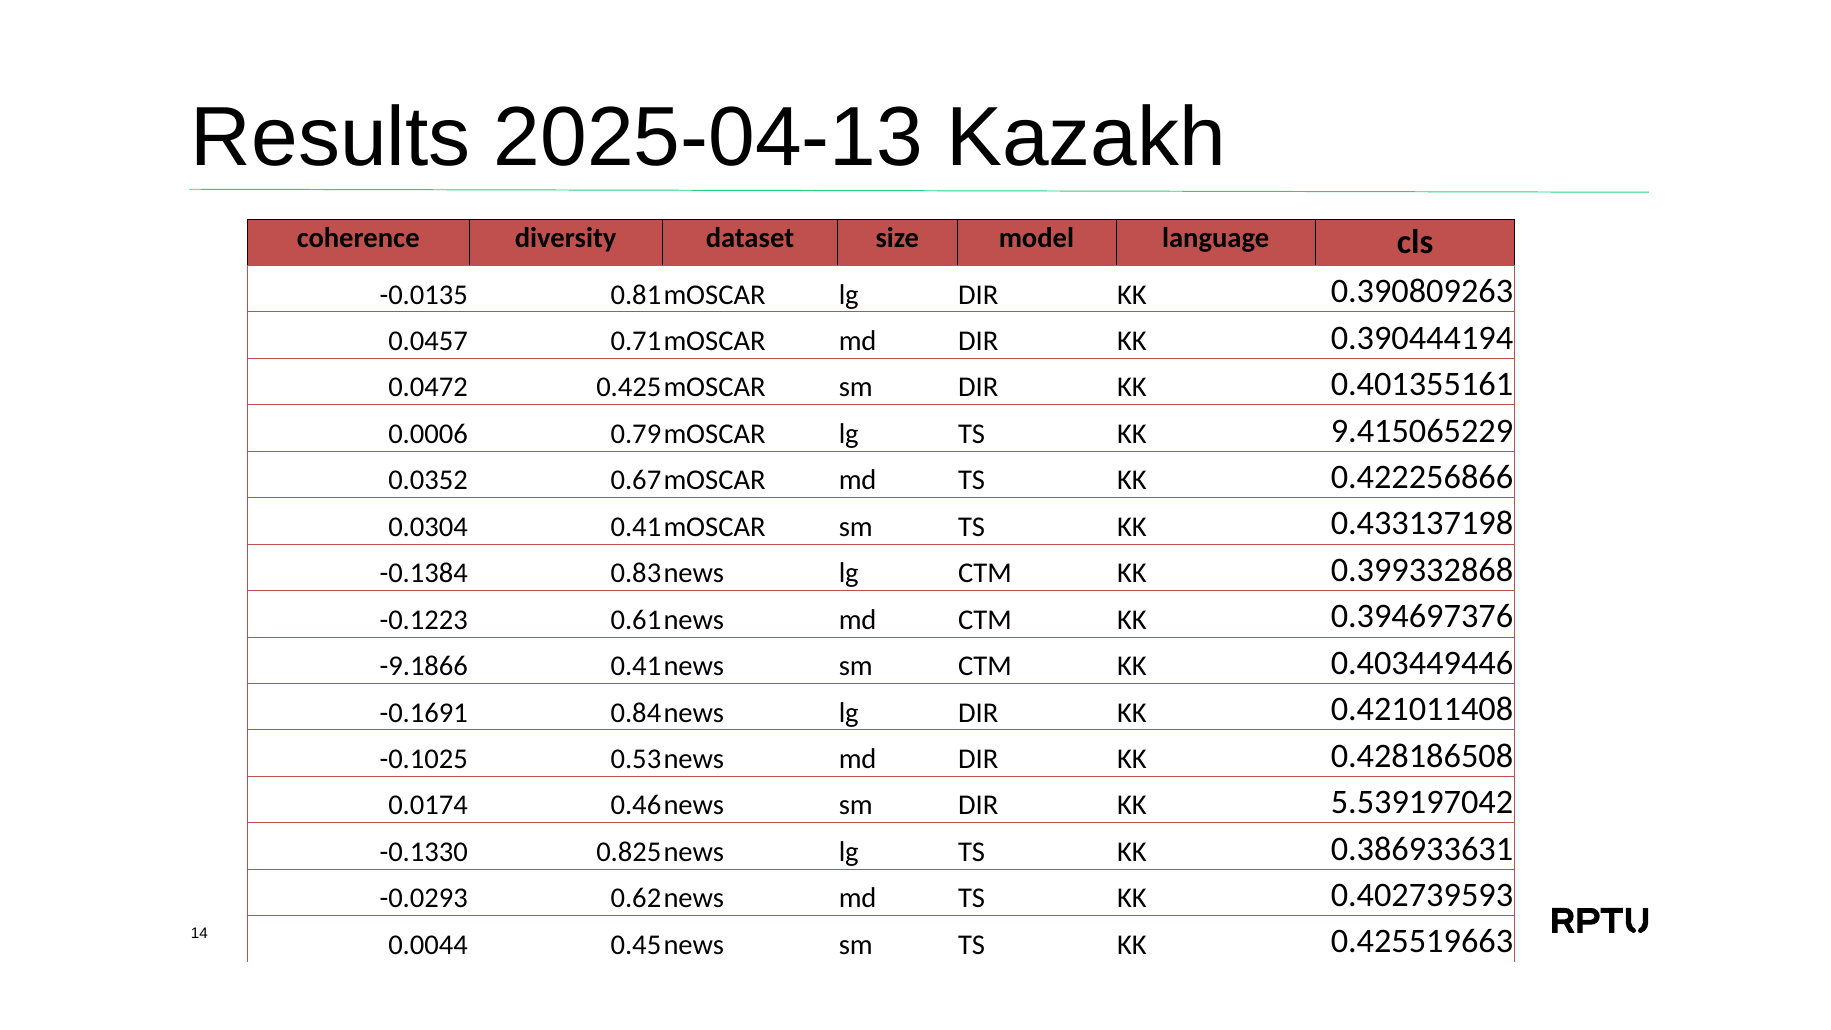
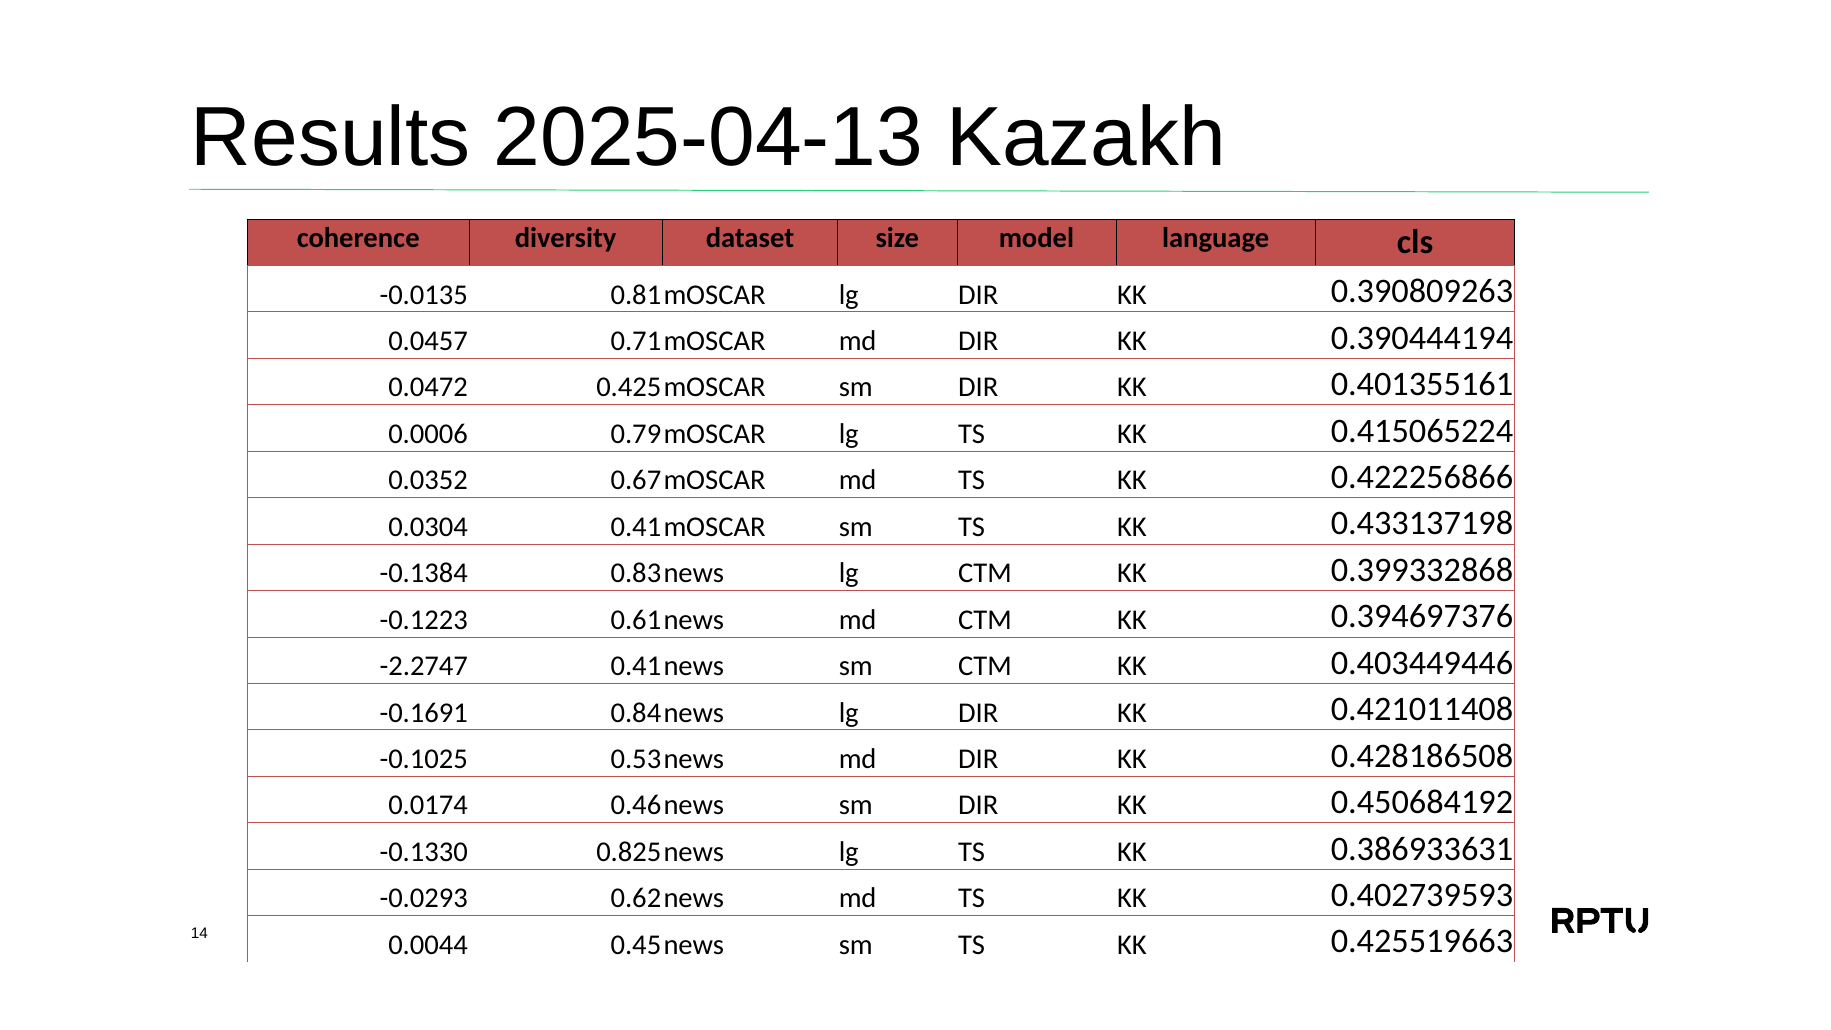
9.415065229: 9.415065229 -> 0.415065224
-9.1866: -9.1866 -> -2.2747
5.539197042: 5.539197042 -> 0.450684192
